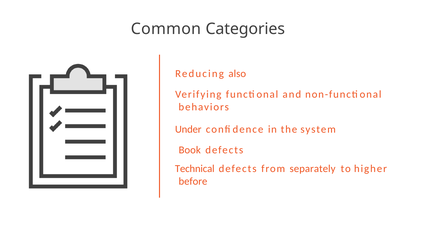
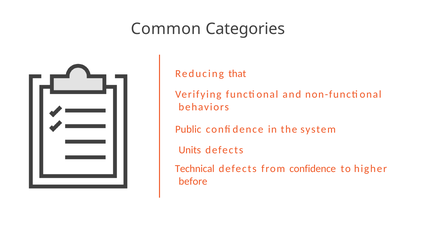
also: also -> that
Under: Under -> Public
Book: Book -> Units
from separately: separately -> confidence
